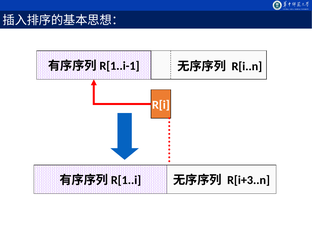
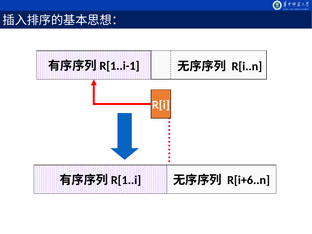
R[i+3..n: R[i+3..n -> R[i+6..n
